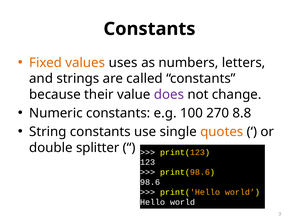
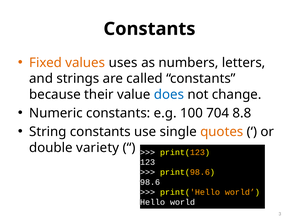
does colour: purple -> blue
270: 270 -> 704
splitter: splitter -> variety
